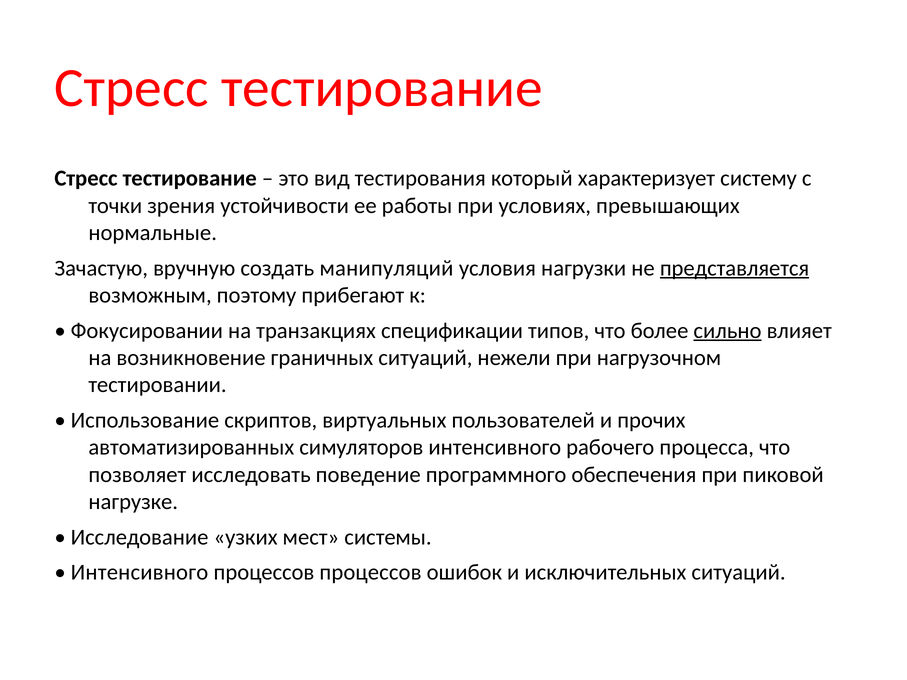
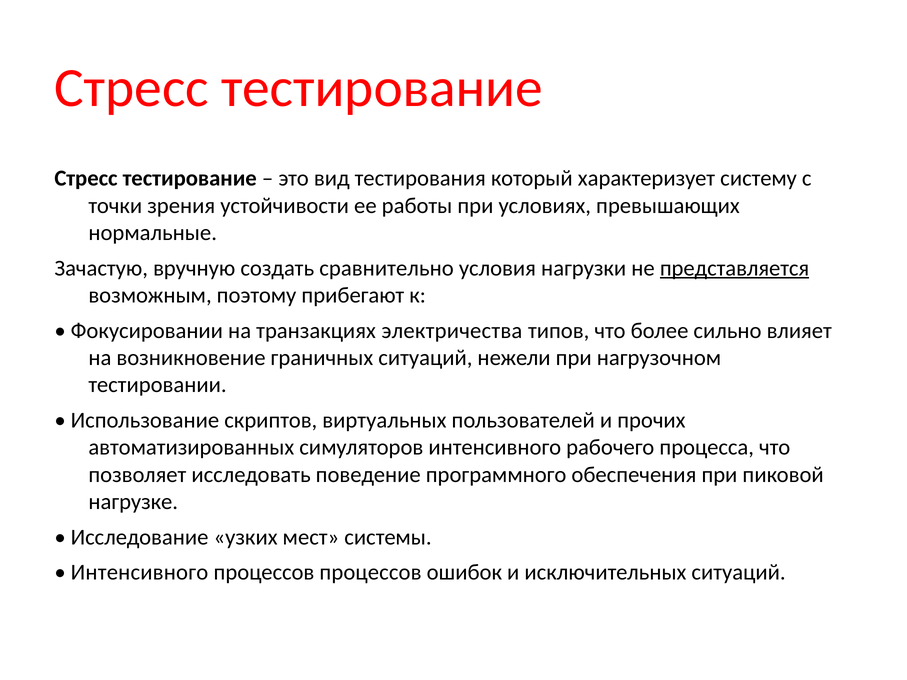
манипуляций: манипуляций -> сравнительно
спецификации: спецификации -> электричества
сильно underline: present -> none
